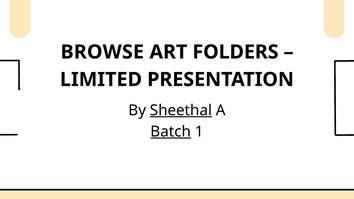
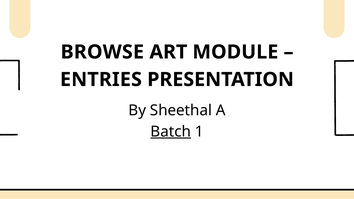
FOLDERS: FOLDERS -> MODULE
LIMITED: LIMITED -> ENTRIES
Sheethal underline: present -> none
